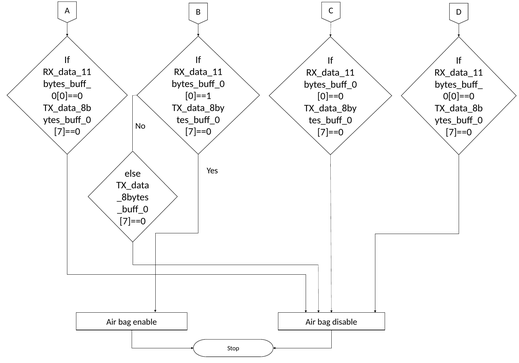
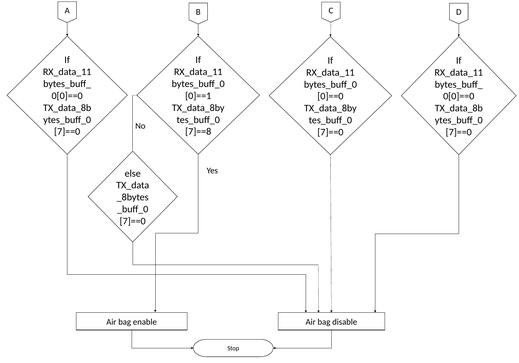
7]==0 at (198, 132): 7]==0 -> 7]==8
